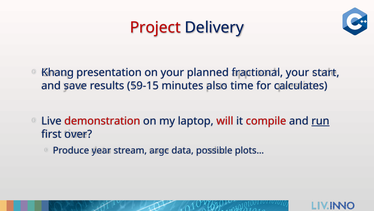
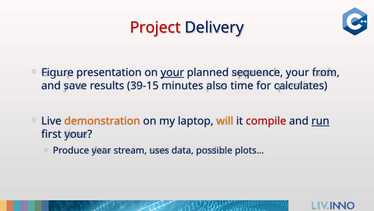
Khang: Khang -> Figure
your at (172, 72) underline: none -> present
fractional: fractional -> sequence
start: start -> from
59-15: 59-15 -> 39-15
demonstration colour: red -> orange
will colour: red -> orange
first over: over -> your
argc: argc -> uses
